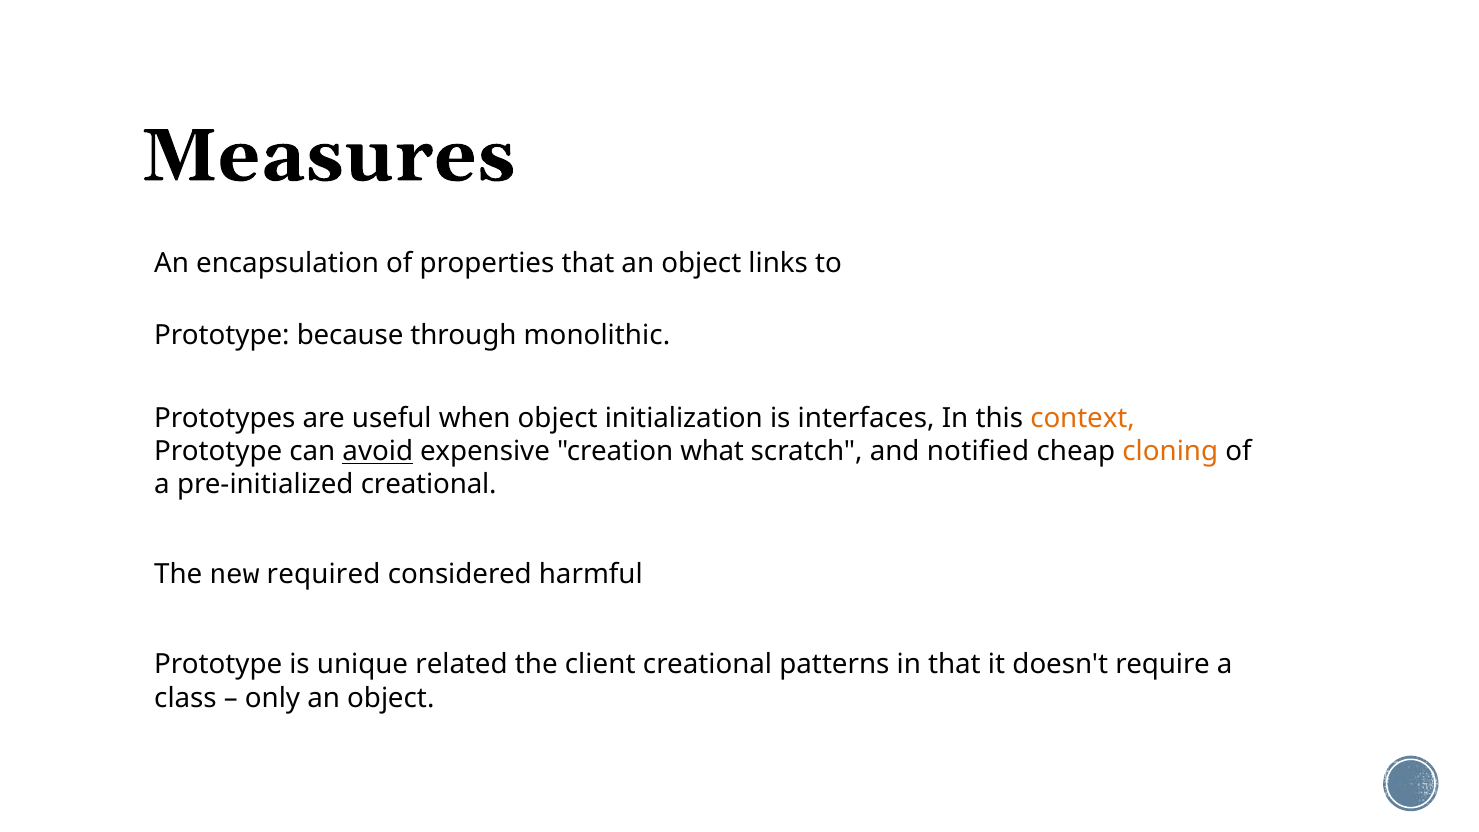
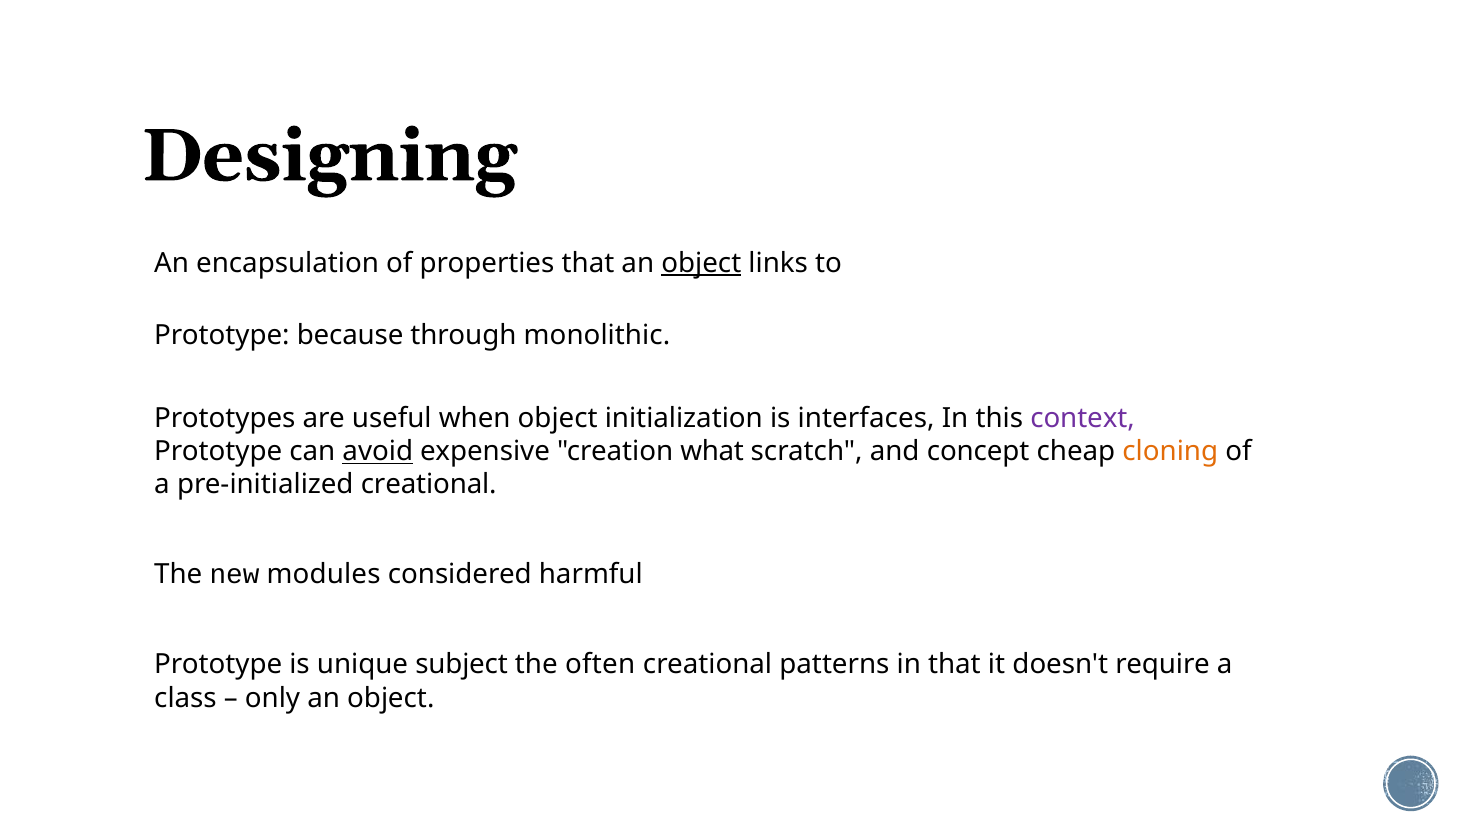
Measures: Measures -> Designing
object at (701, 263) underline: none -> present
context colour: orange -> purple
notified: notified -> concept
required: required -> modules
related: related -> subject
client: client -> often
